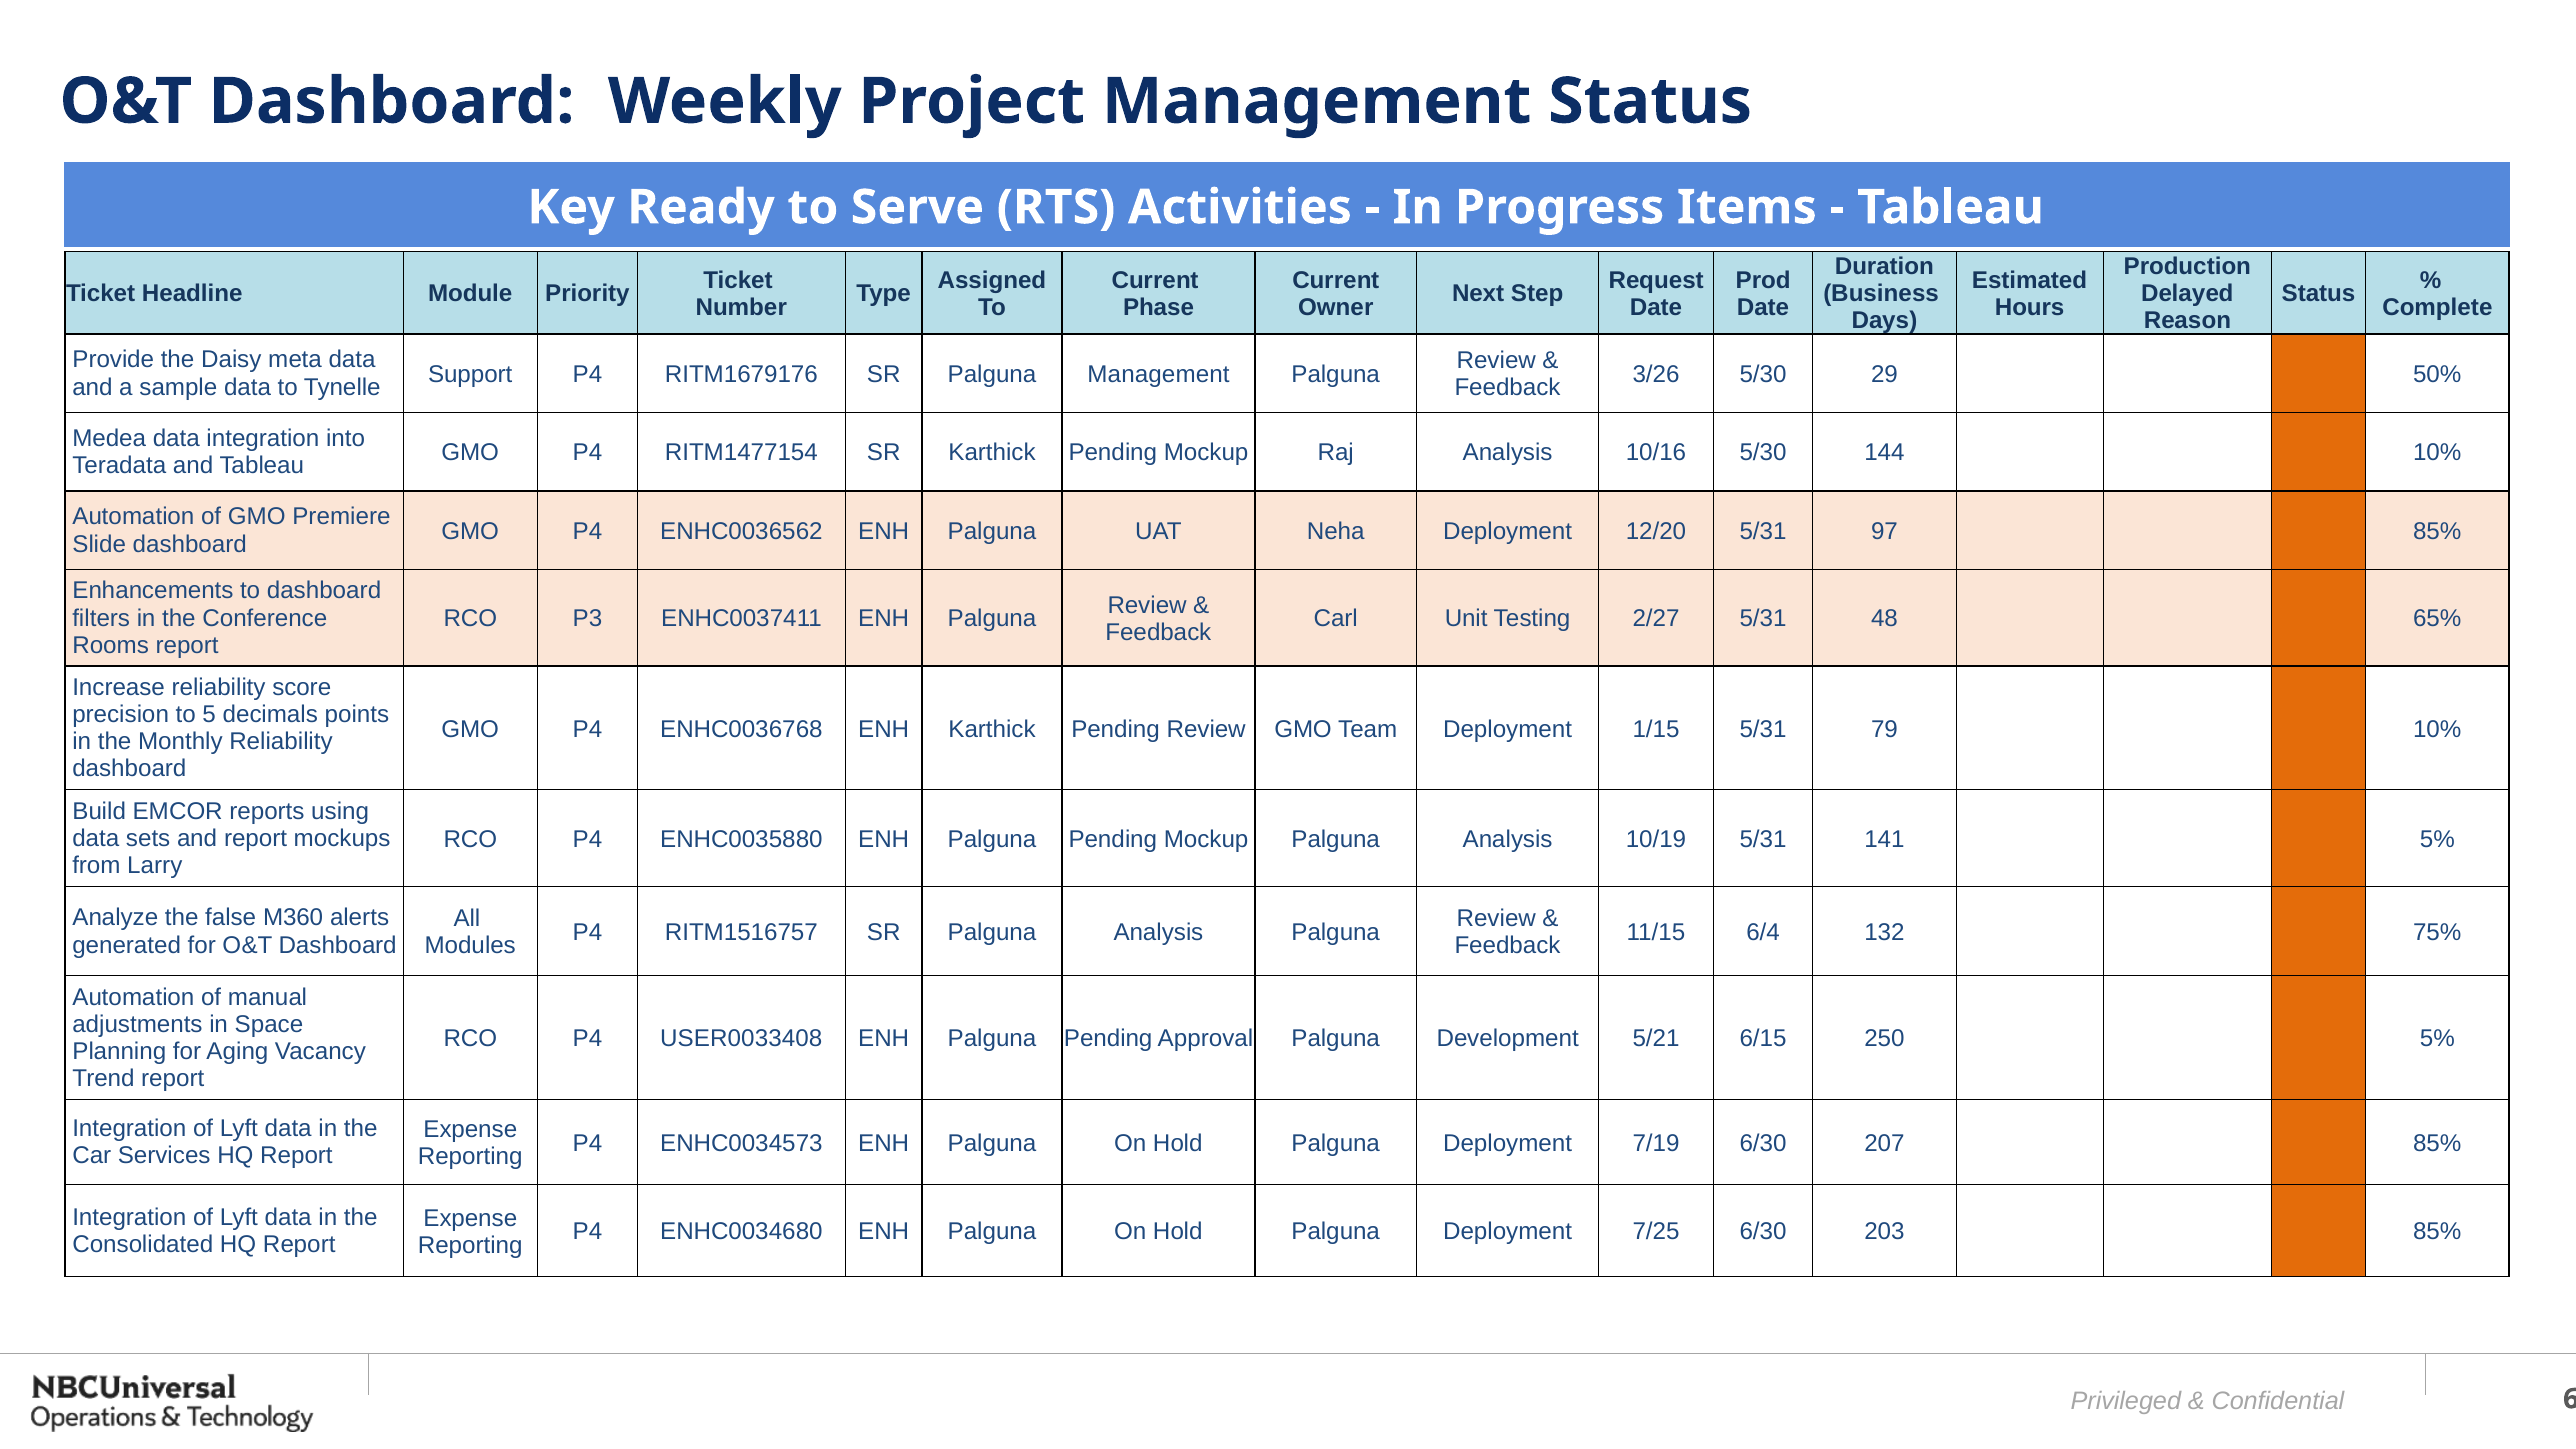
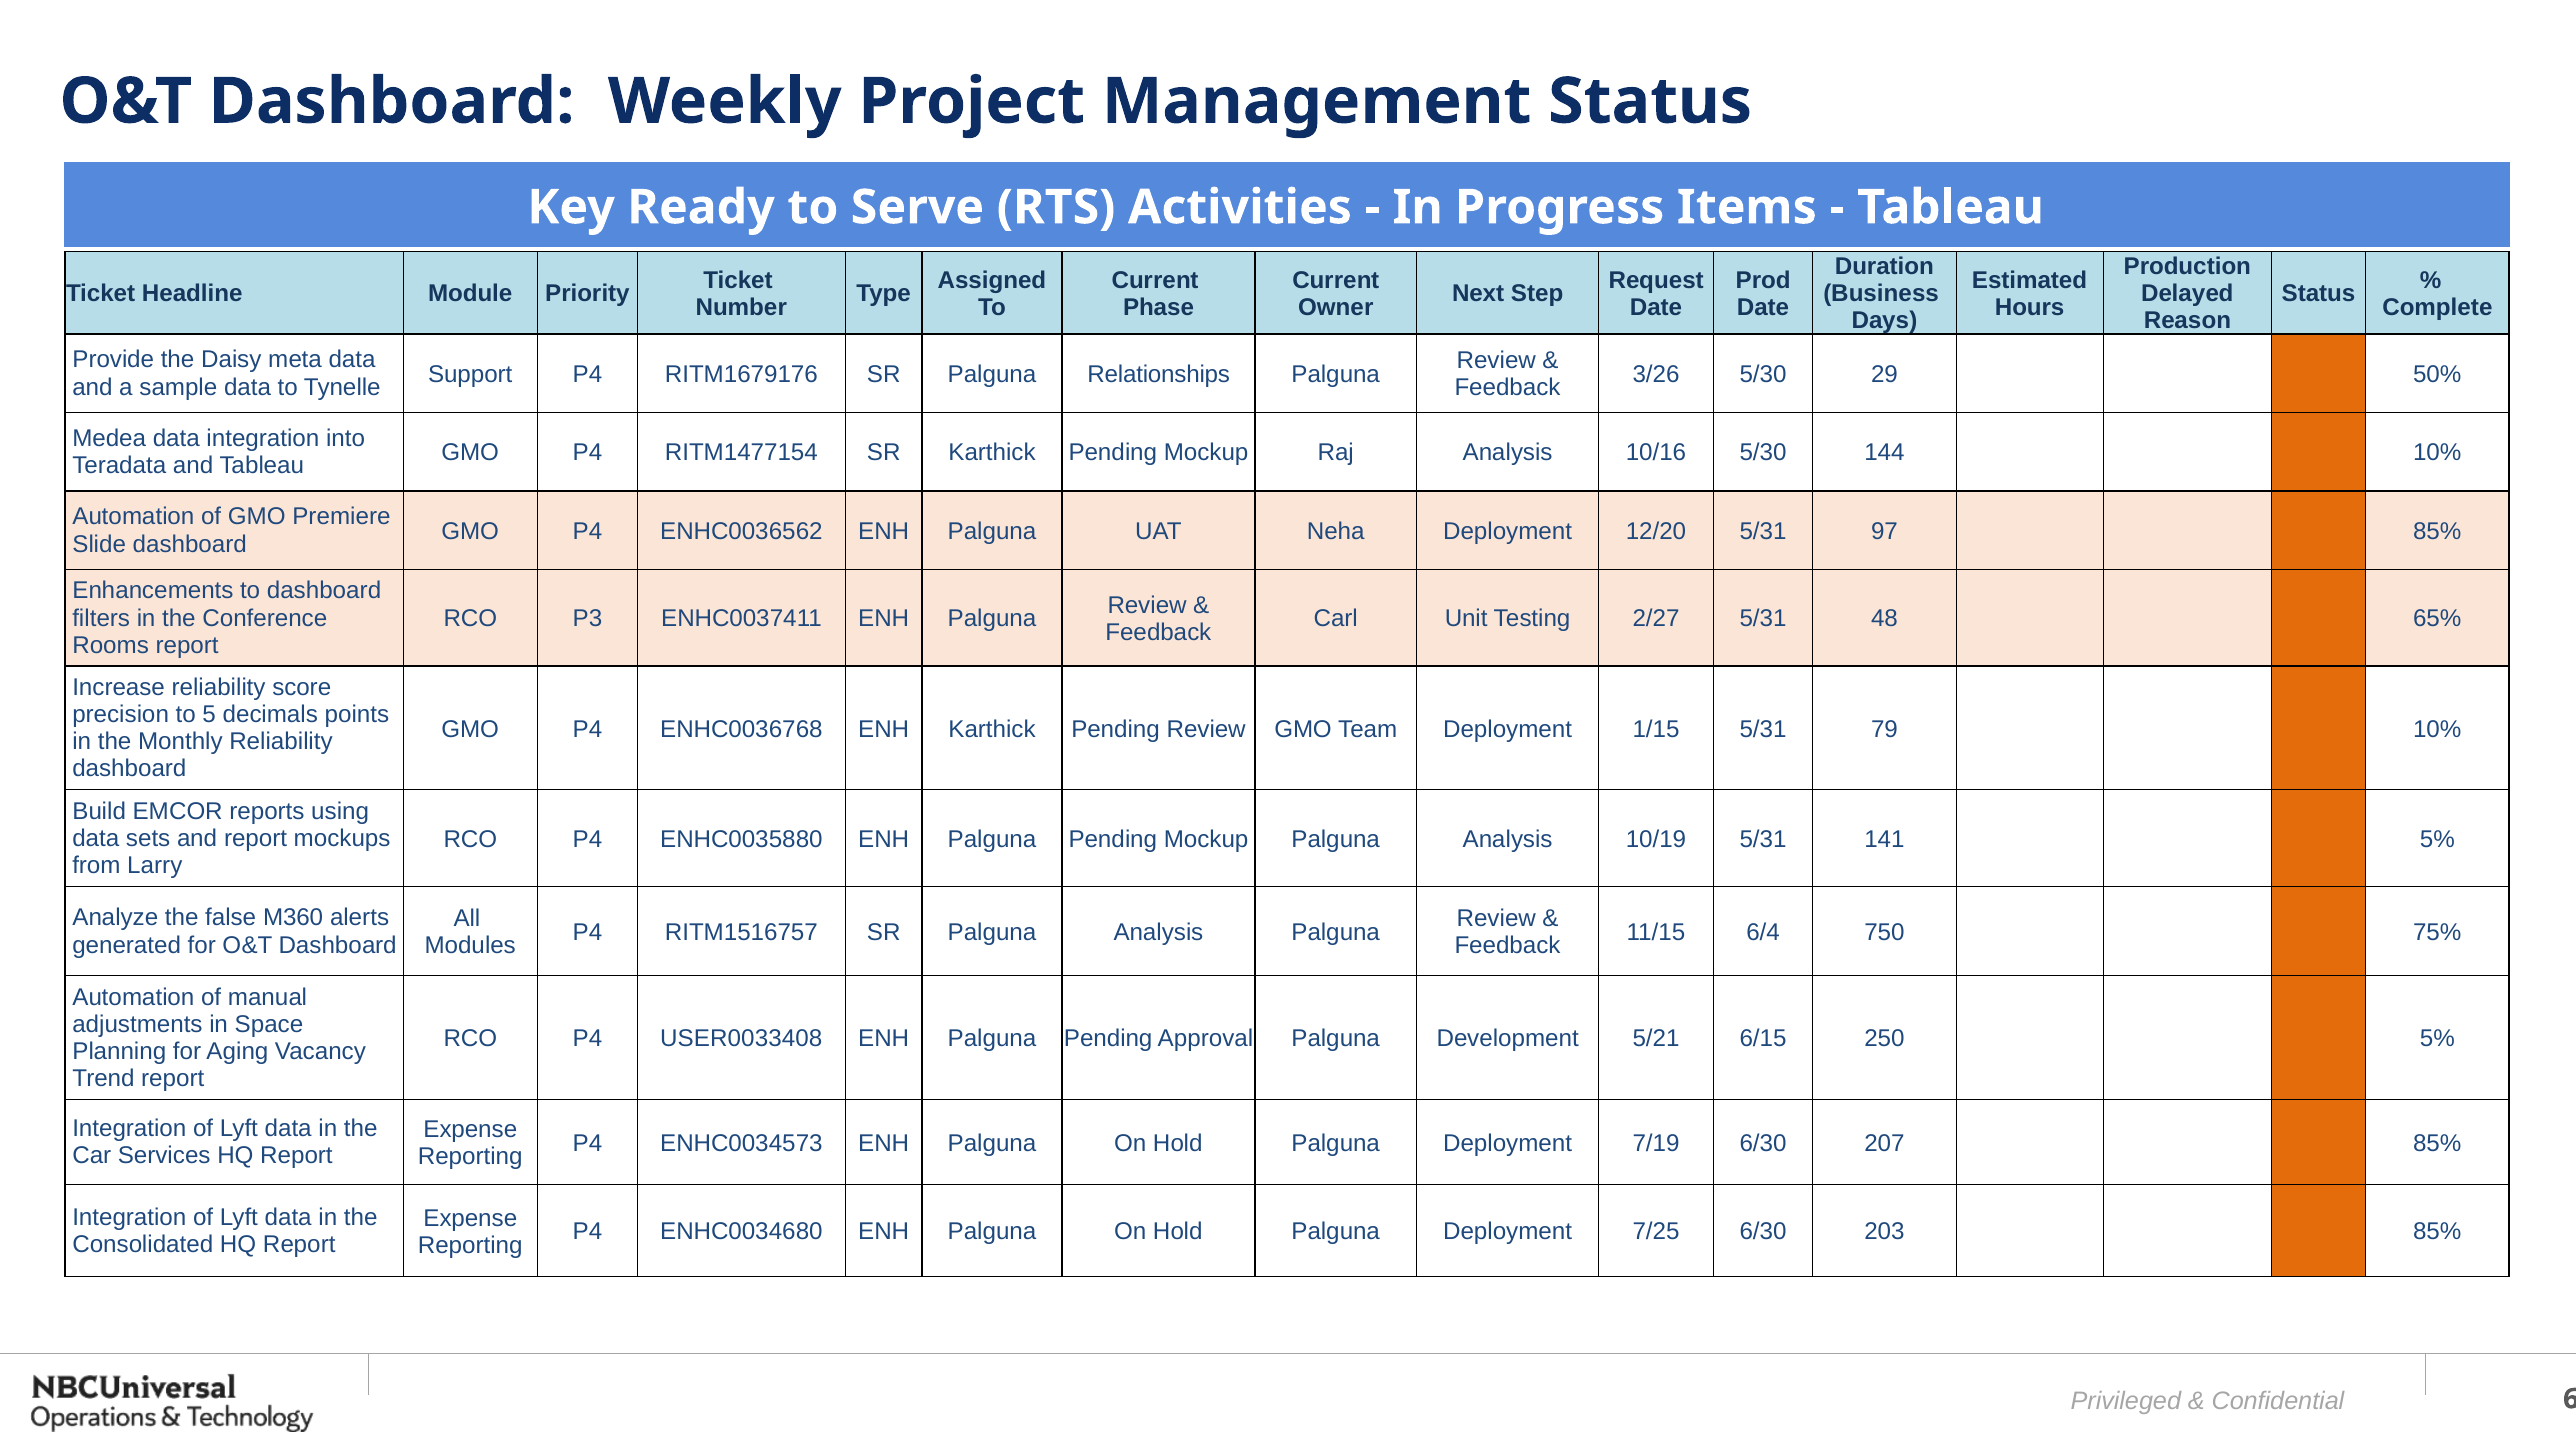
Palguna Management: Management -> Relationships
132: 132 -> 750
